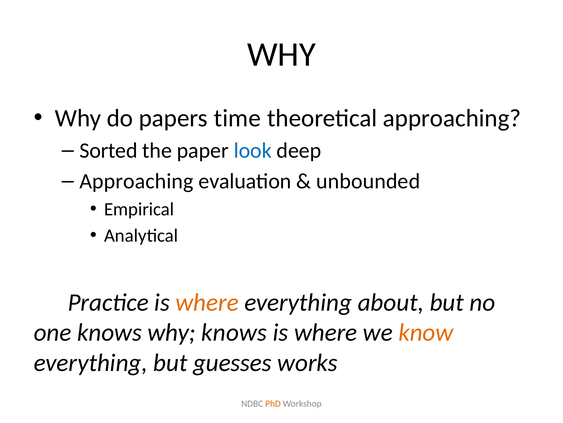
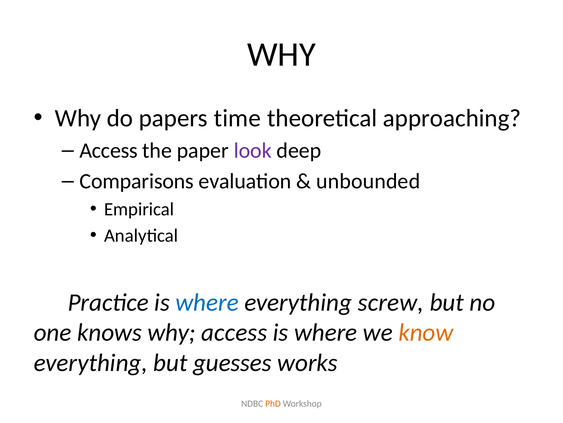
Sorted at (109, 150): Sorted -> Access
look colour: blue -> purple
Approaching at (137, 181): Approaching -> Comparisons
where at (207, 302) colour: orange -> blue
about: about -> screw
why knows: knows -> access
